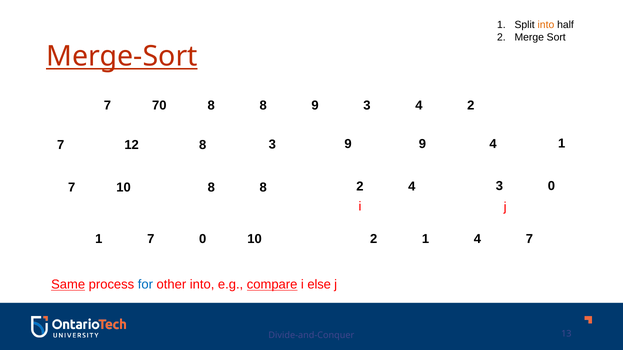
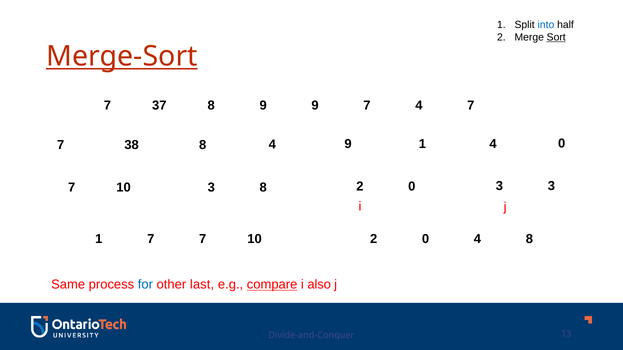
into at (546, 25) colour: orange -> blue
Sort underline: none -> present
70: 70 -> 37
8 at (263, 105): 8 -> 9
9 3: 3 -> 7
4 2: 2 -> 7
12: 12 -> 38
8 3: 3 -> 4
9 9: 9 -> 1
4 1: 1 -> 0
10 8: 8 -> 3
8 2 4: 4 -> 0
3 0: 0 -> 3
7 0: 0 -> 7
1 at (426, 239): 1 -> 0
4 7: 7 -> 8
Same underline: present -> none
other into: into -> last
else: else -> also
